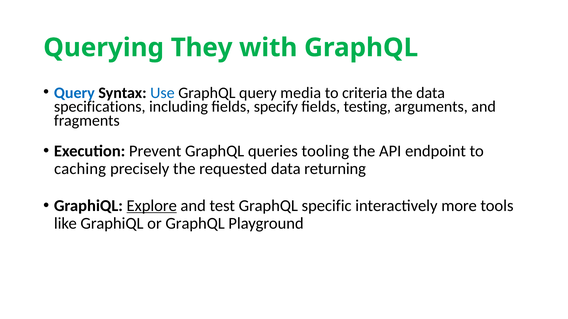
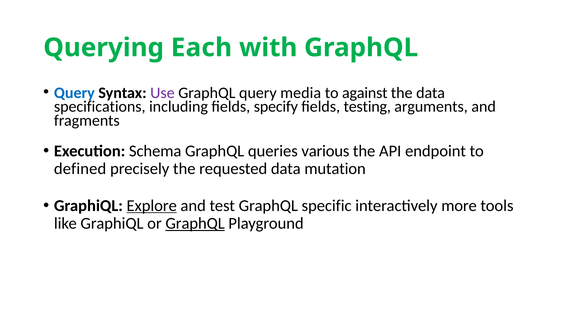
They: They -> Each
Use colour: blue -> purple
criteria: criteria -> against
Prevent: Prevent -> Schema
tooling: tooling -> various
caching: caching -> defined
returning: returning -> mutation
GraphQL at (195, 224) underline: none -> present
